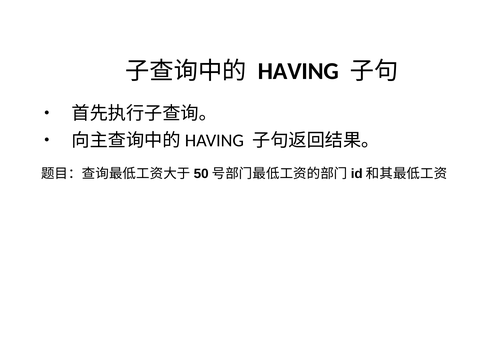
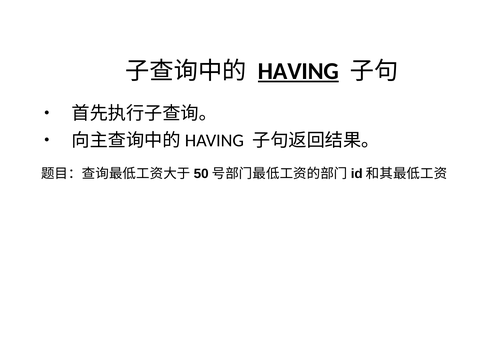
HAVING underline: none -> present
